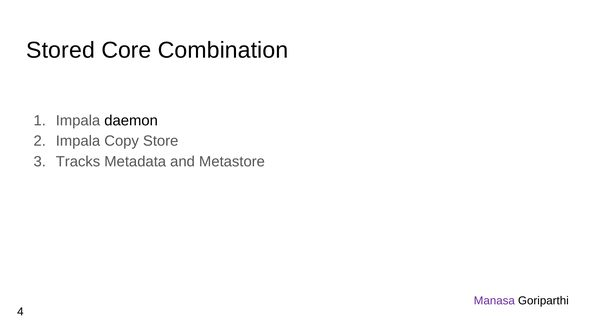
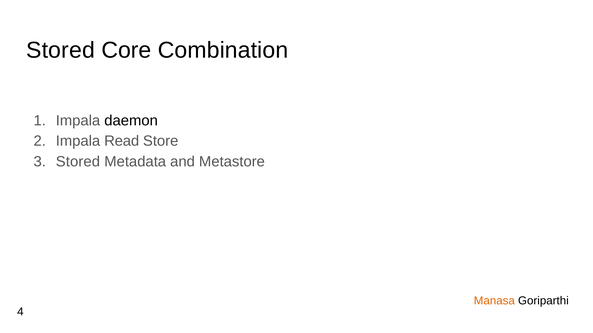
Copy: Copy -> Read
Tracks at (78, 162): Tracks -> Stored
Manasa colour: purple -> orange
